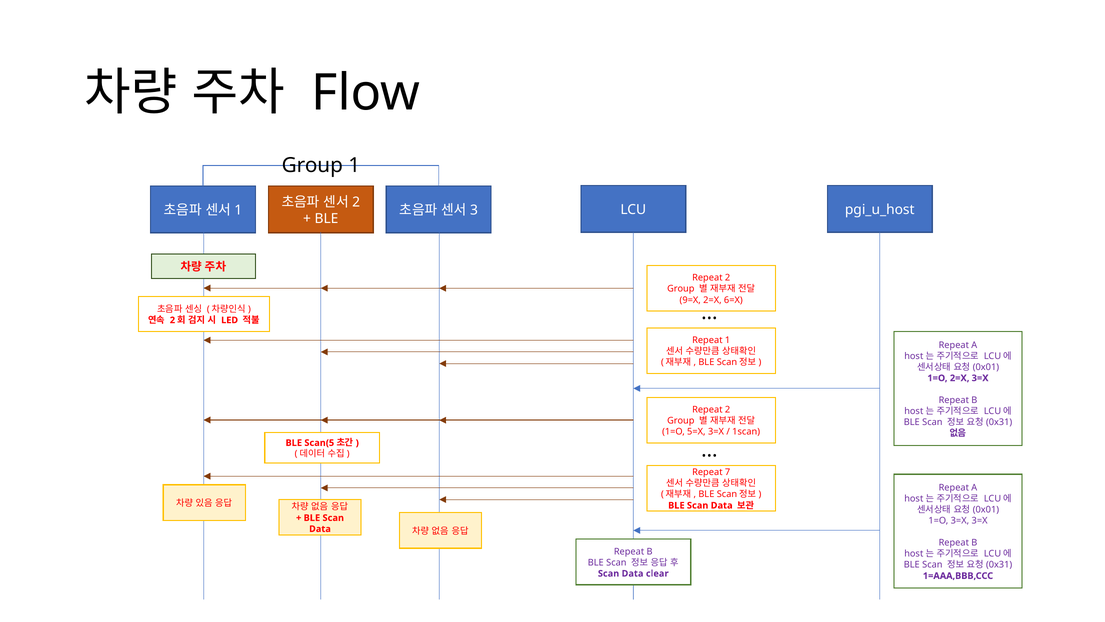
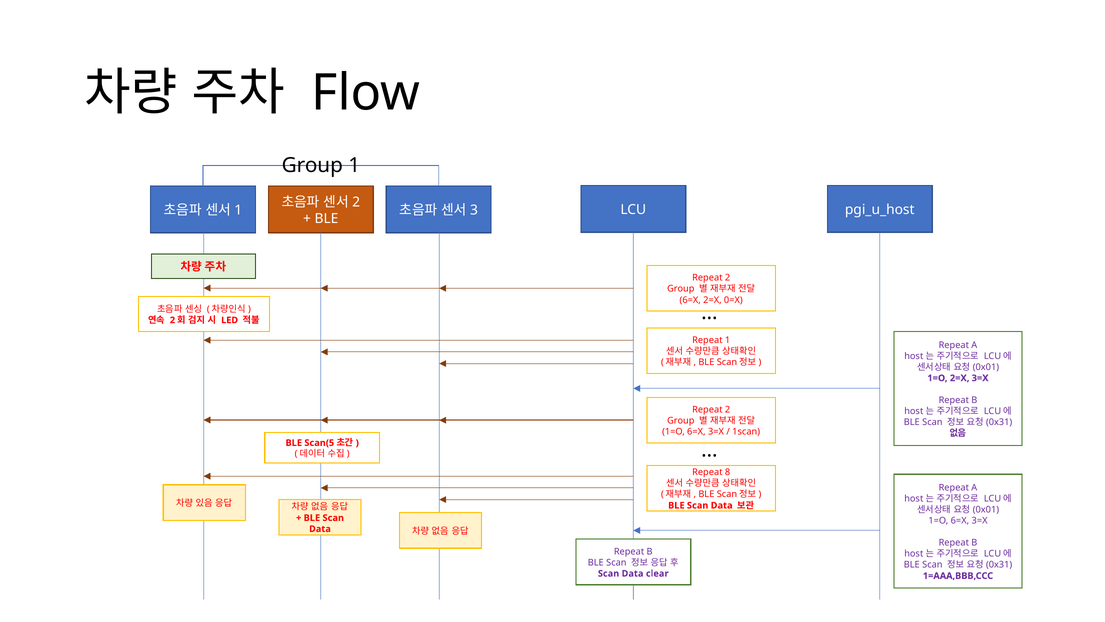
9=X at (690, 300): 9=X -> 6=X
6=X: 6=X -> 0=X
5=X at (696, 432): 5=X -> 6=X
7: 7 -> 8
3=X at (960, 520): 3=X -> 6=X
